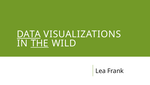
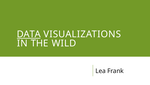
THE underline: present -> none
